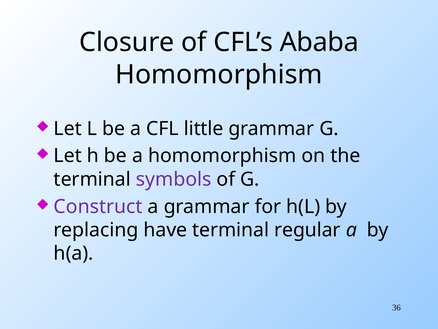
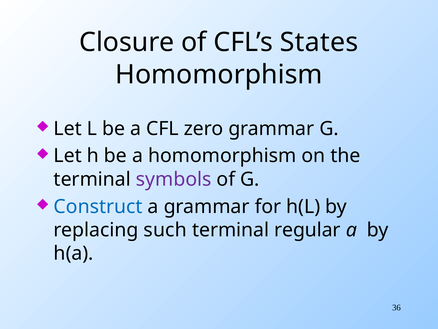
Ababa: Ababa -> States
little: little -> zero
Construct colour: purple -> blue
have: have -> such
